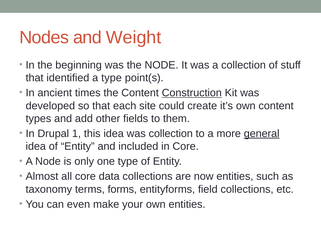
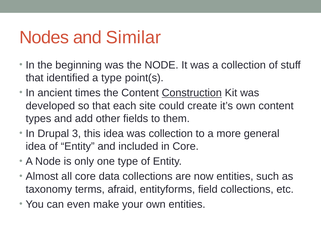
Weight: Weight -> Similar
1: 1 -> 3
general underline: present -> none
forms: forms -> afraid
